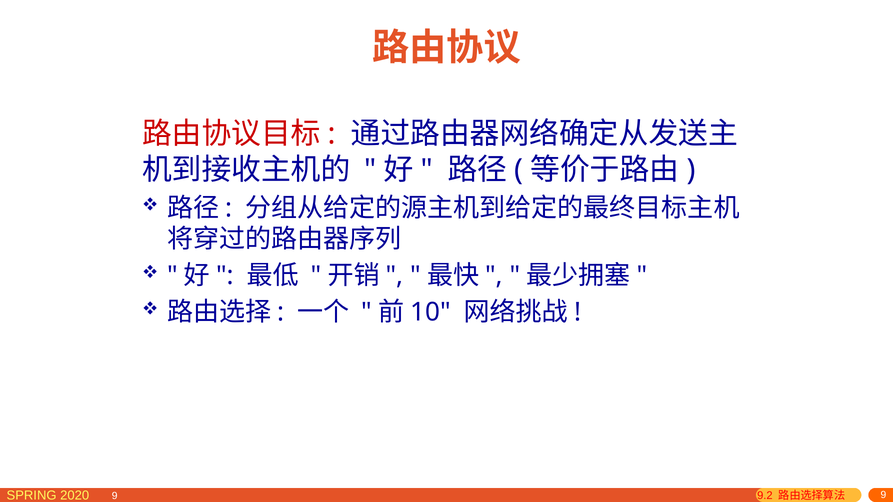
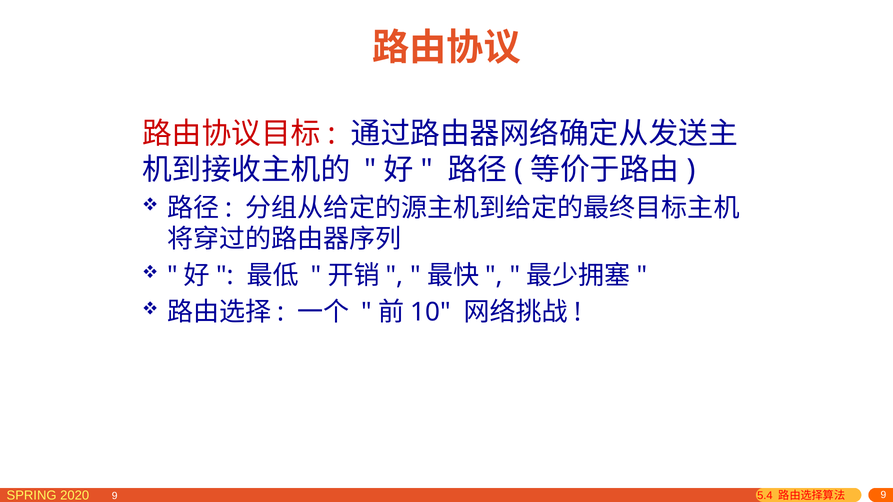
9.2: 9.2 -> 5.4
